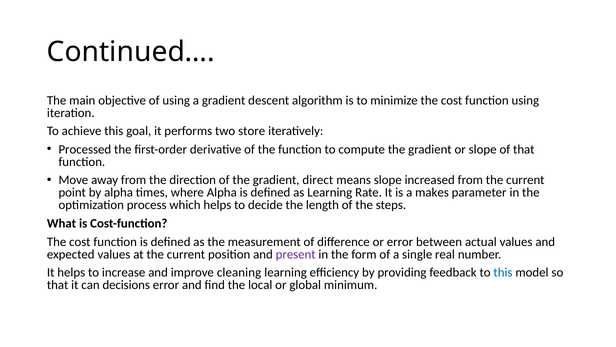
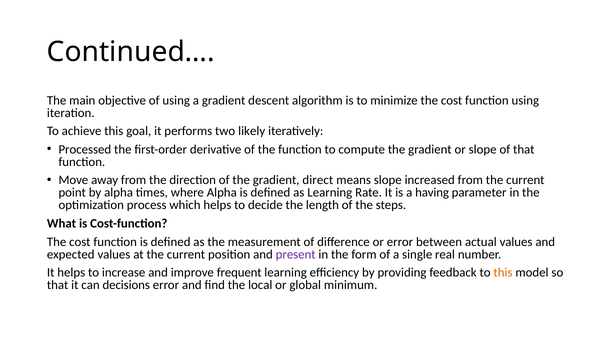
store: store -> likely
makes: makes -> having
cleaning: cleaning -> frequent
this at (503, 272) colour: blue -> orange
